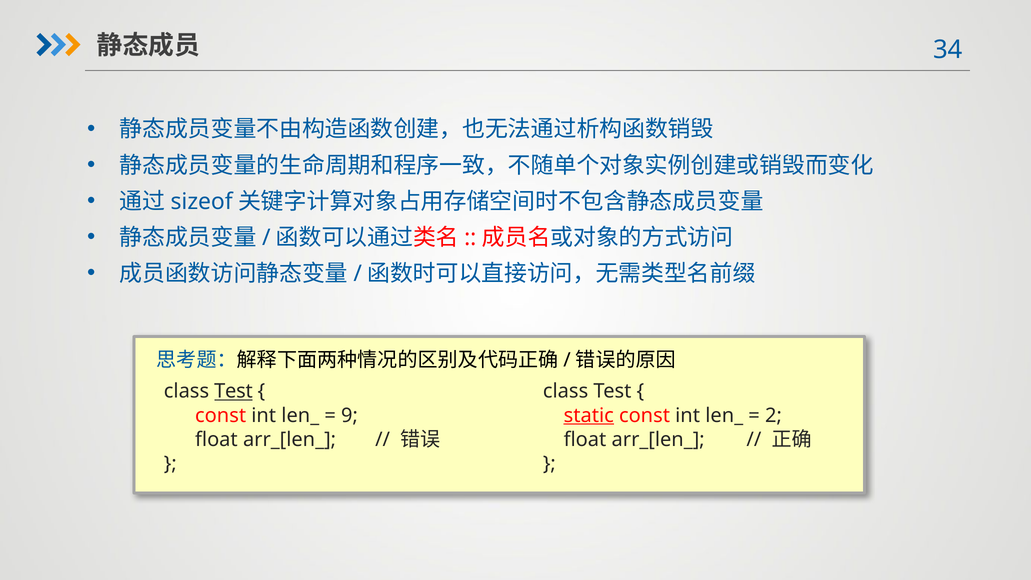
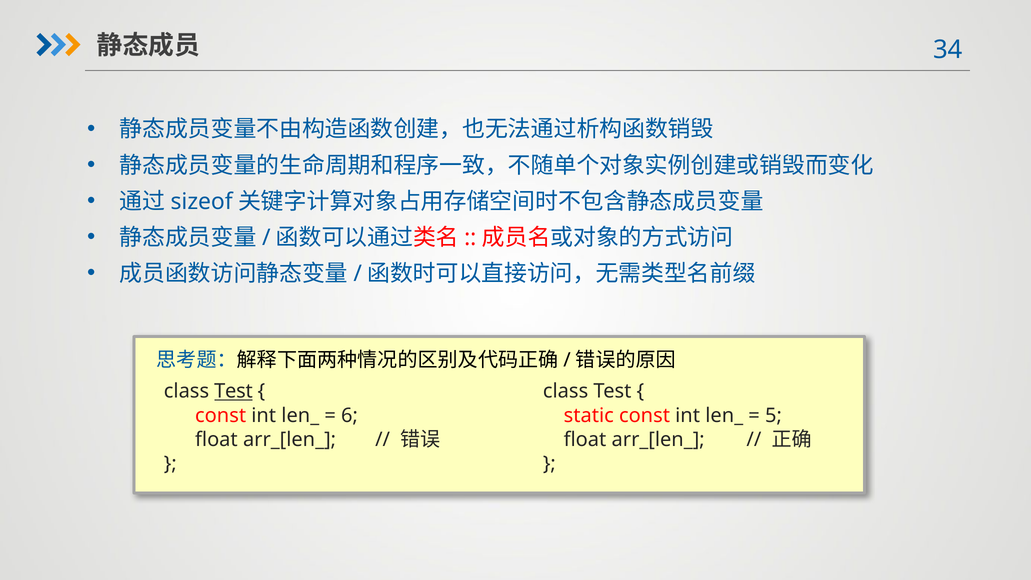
9: 9 -> 6
static underline: present -> none
2: 2 -> 5
